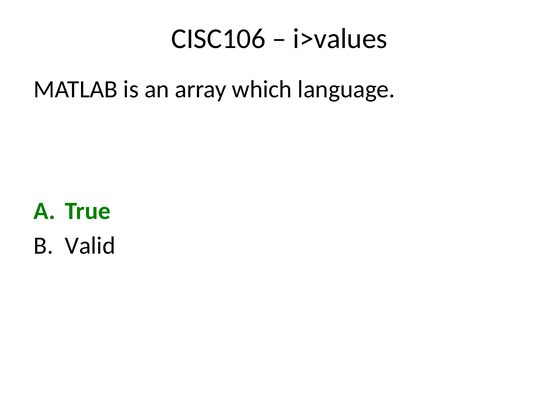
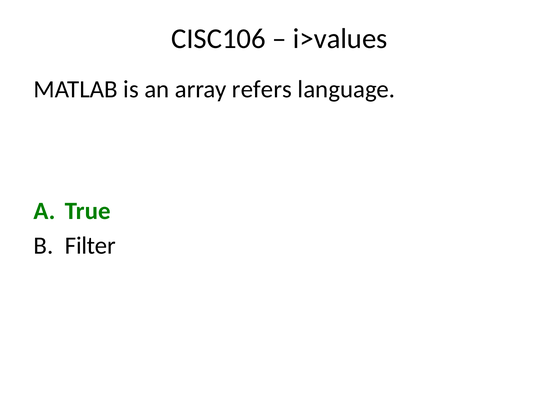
which: which -> refers
Valid: Valid -> Filter
